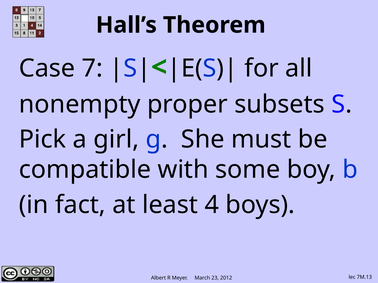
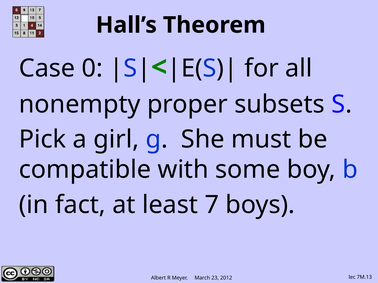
7: 7 -> 0
4: 4 -> 7
